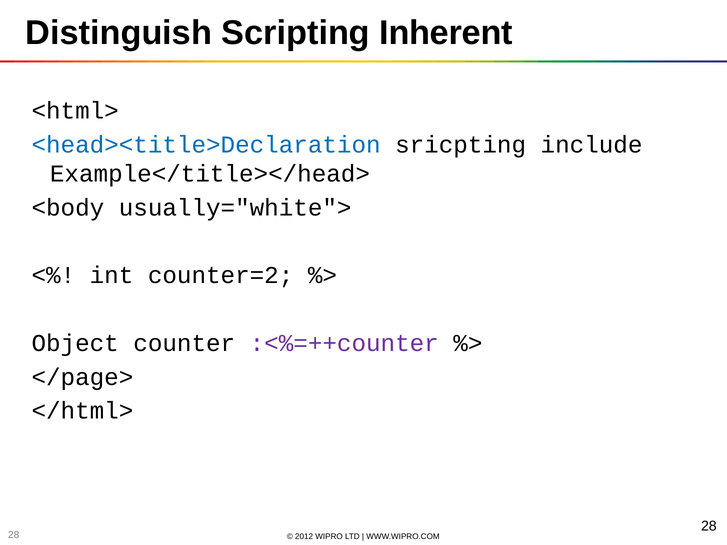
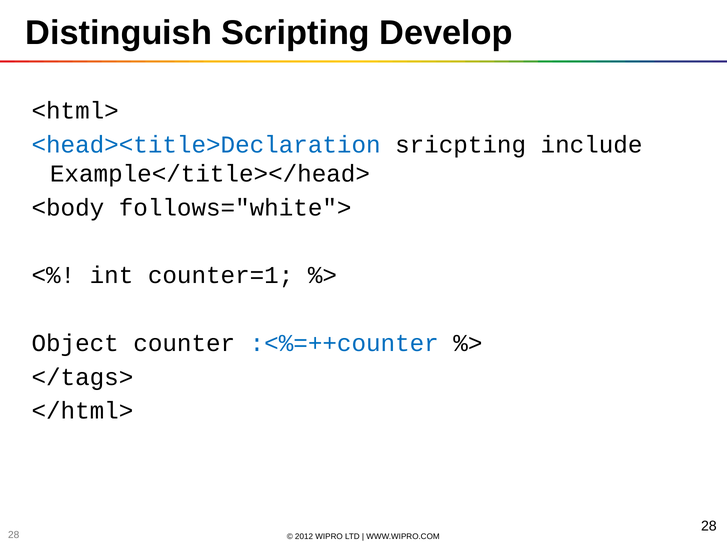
Inherent: Inherent -> Develop
usually="white">: usually="white"> -> follows="white">
counter=2: counter=2 -> counter=1
:<%=++counter colour: purple -> blue
</page>: </page> -> </tags>
